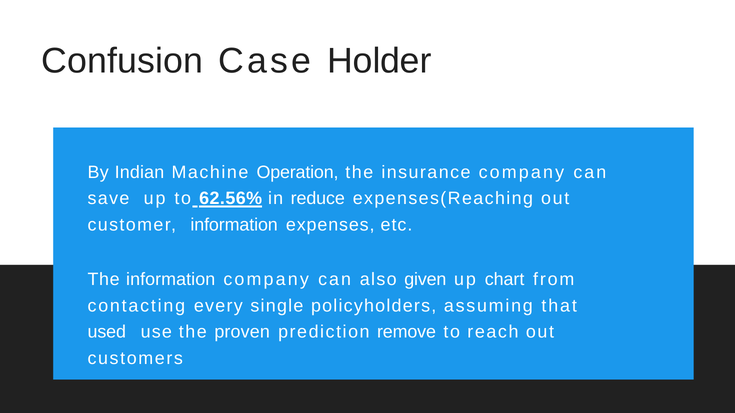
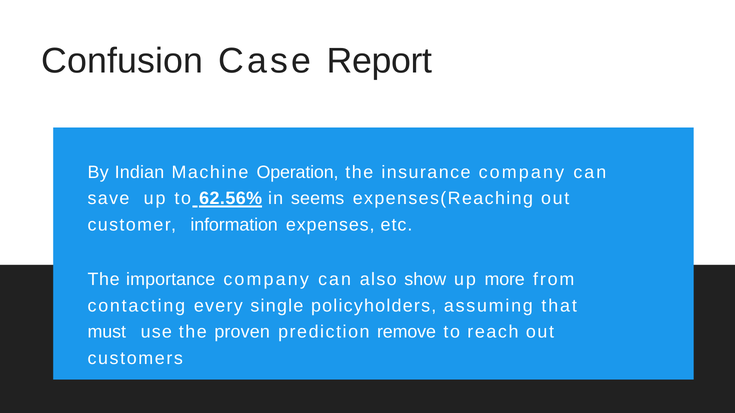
Holder: Holder -> Report
reduce: reduce -> seems
The information: information -> importance
given: given -> show
chart: chart -> more
used: used -> must
